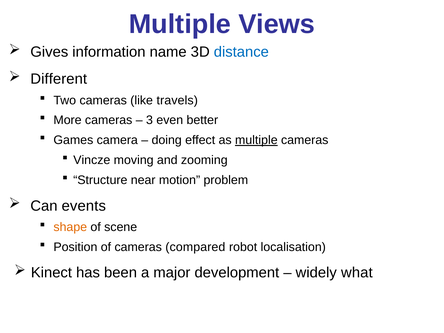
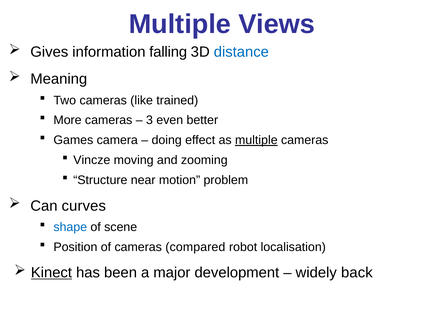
name: name -> falling
Different: Different -> Meaning
travels: travels -> trained
events: events -> curves
shape colour: orange -> blue
Kinect underline: none -> present
what: what -> back
